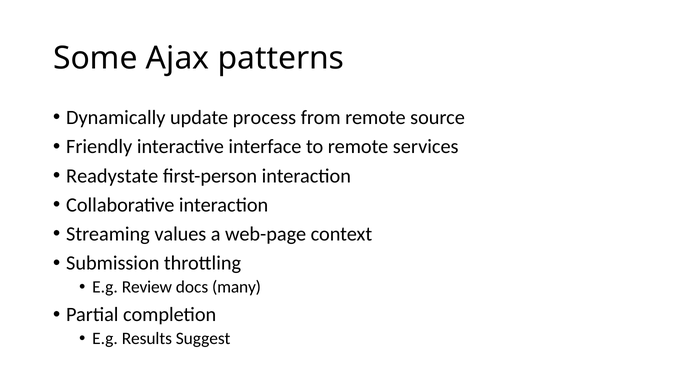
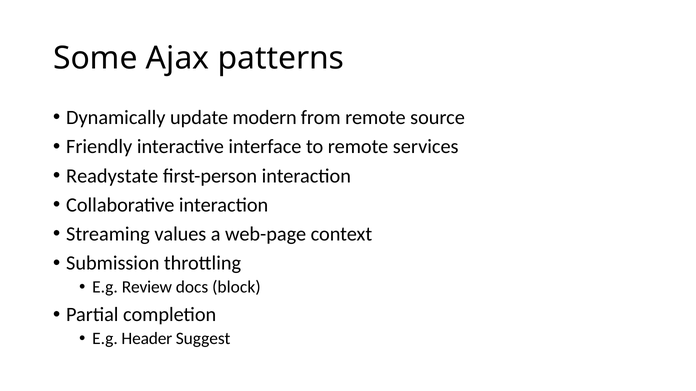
process: process -> modern
many: many -> block
Results: Results -> Header
